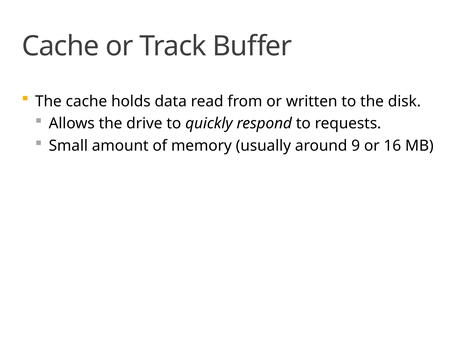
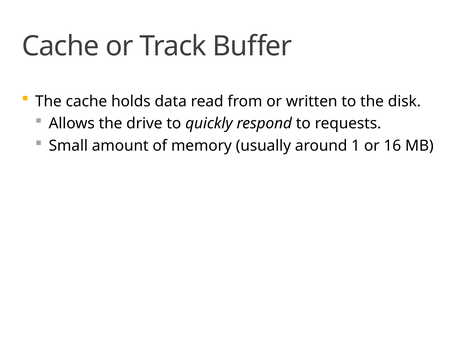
9: 9 -> 1
